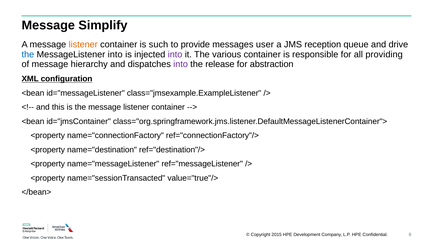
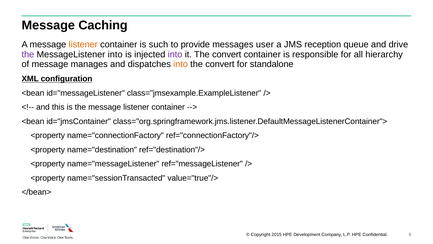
Simplify: Simplify -> Caching
the at (28, 54) colour: blue -> purple
it The various: various -> convert
providing: providing -> hierarchy
hierarchy: hierarchy -> manages
into at (181, 64) colour: purple -> orange
release at (220, 64): release -> convert
abstraction: abstraction -> standalone
